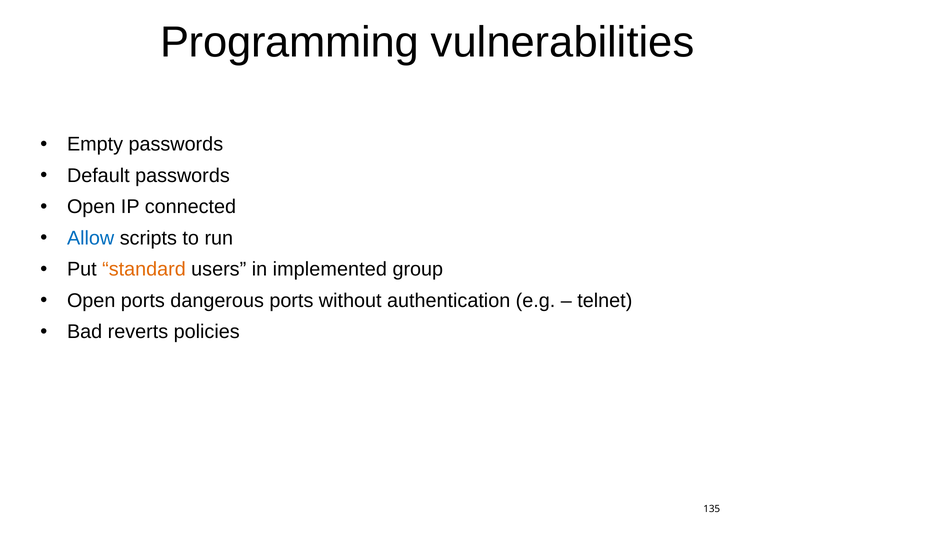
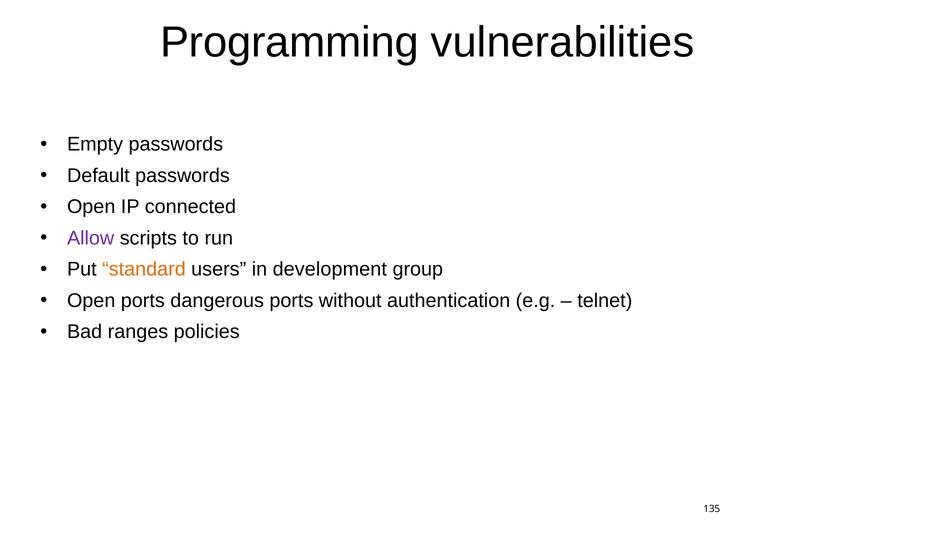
Allow colour: blue -> purple
implemented: implemented -> development
reverts: reverts -> ranges
